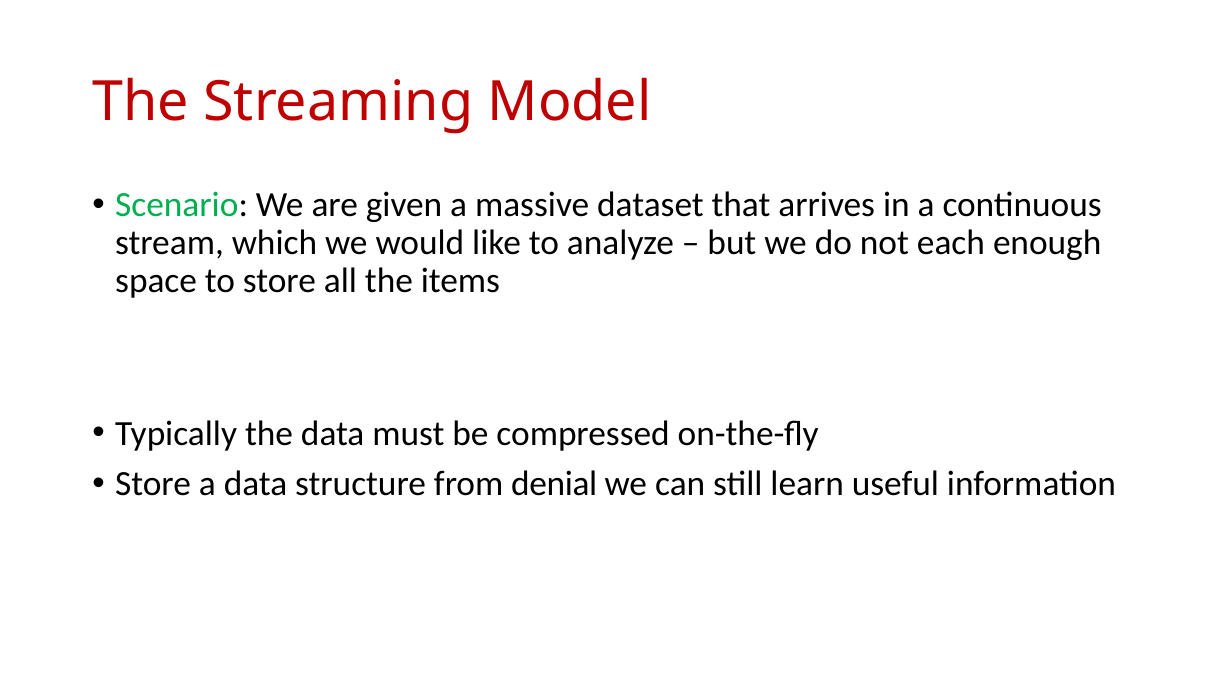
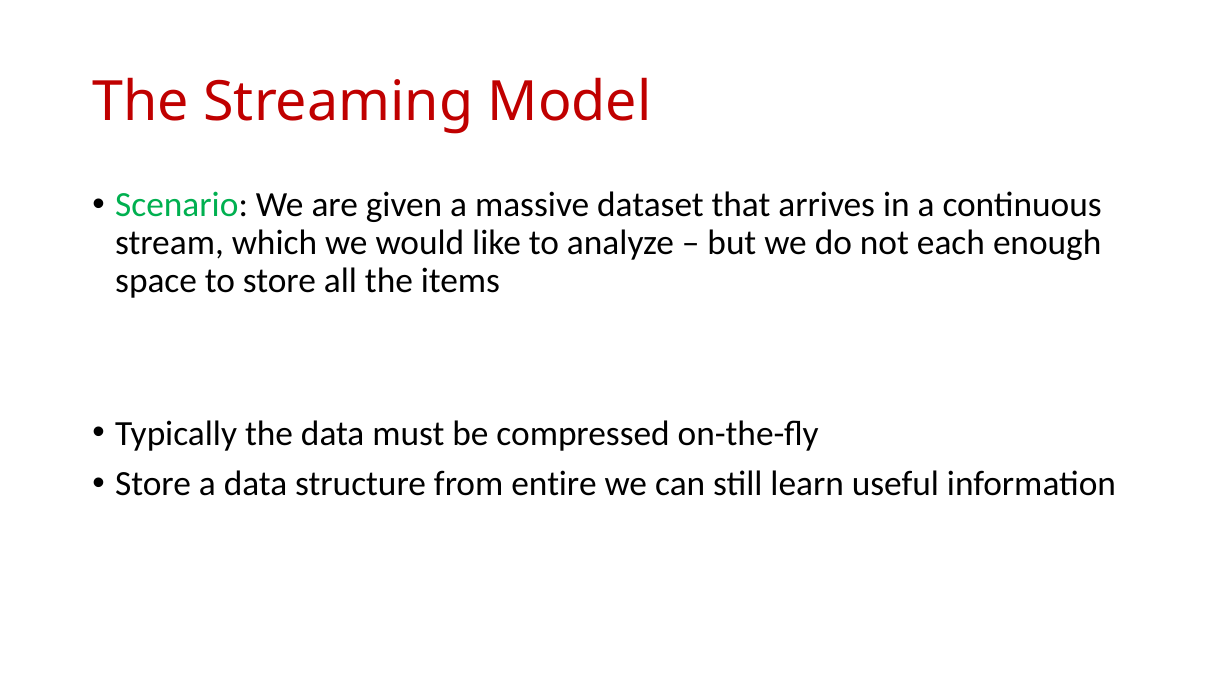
denial: denial -> entire
